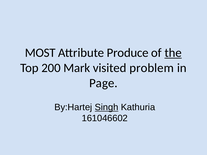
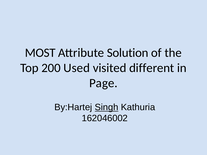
Produce: Produce -> Solution
the underline: present -> none
Mark: Mark -> Used
problem: problem -> different
161046602: 161046602 -> 162046002
